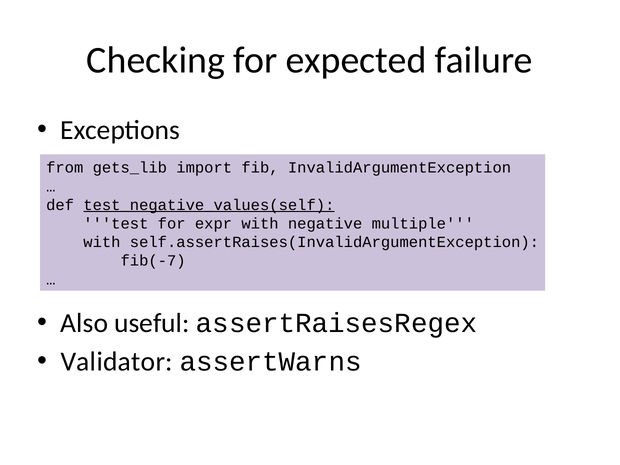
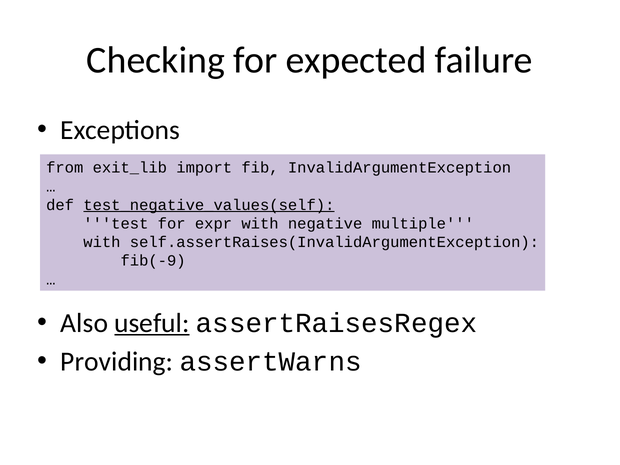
gets_lib: gets_lib -> exit_lib
fib(-7: fib(-7 -> fib(-9
useful underline: none -> present
Validator: Validator -> Providing
